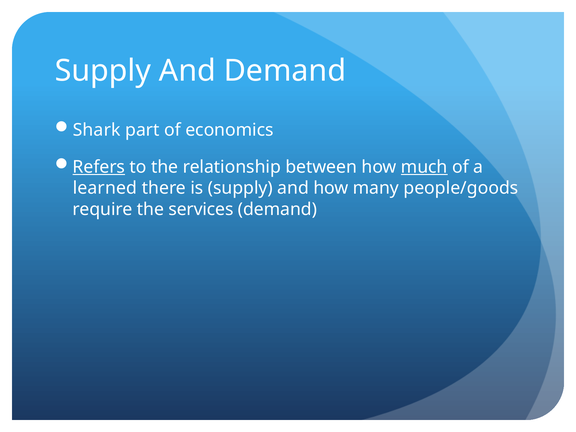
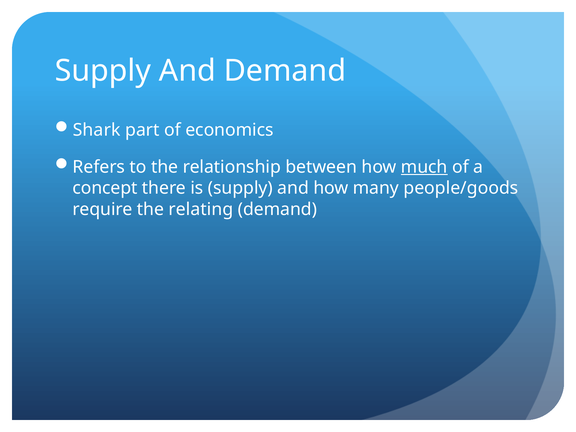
Refers underline: present -> none
learned: learned -> concept
services: services -> relating
